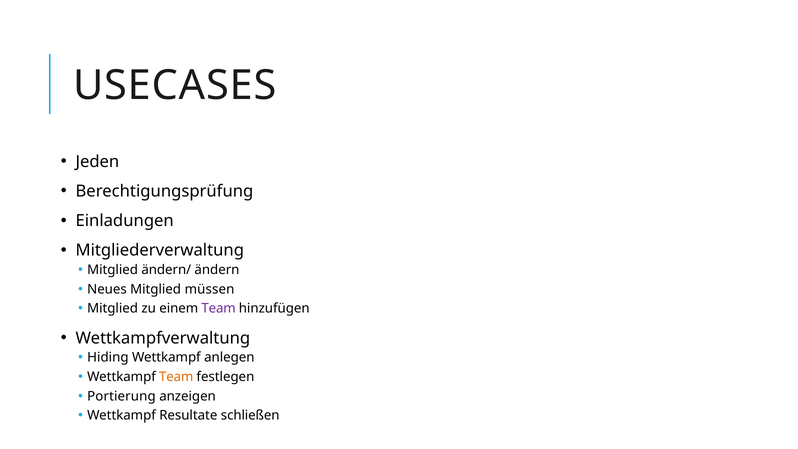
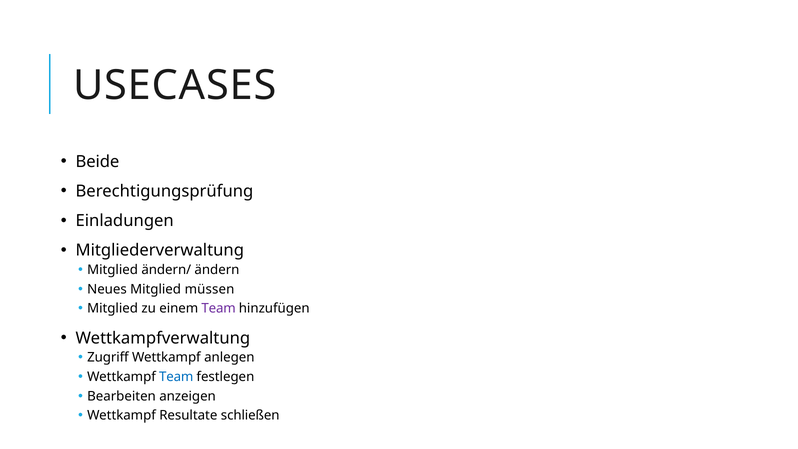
Jeden: Jeden -> Beide
Hiding: Hiding -> Zugriff
Team at (176, 377) colour: orange -> blue
Portierung: Portierung -> Bearbeiten
